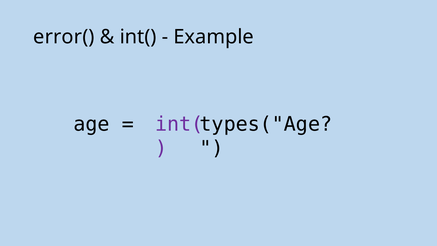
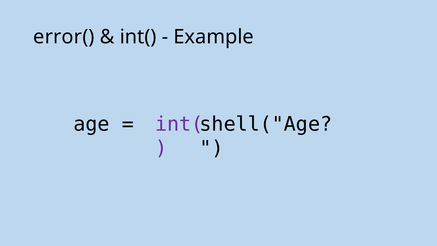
types("Age: types("Age -> shell("Age
